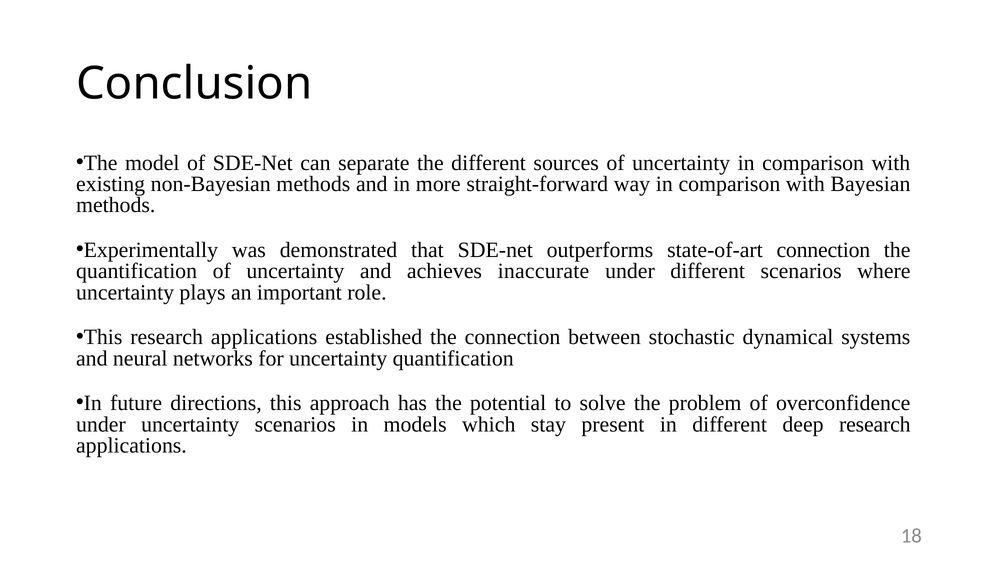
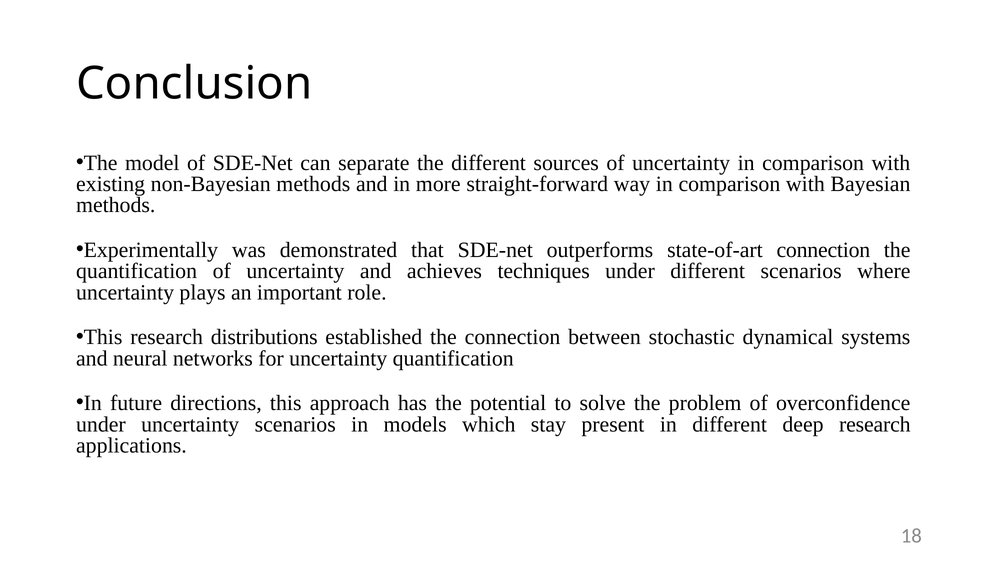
inaccurate: inaccurate -> techniques
This research applications: applications -> distributions
